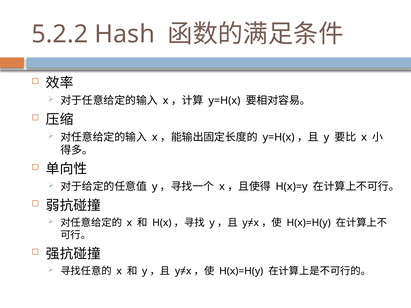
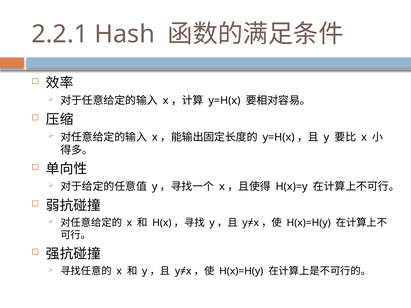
5.2.2: 5.2.2 -> 2.2.1
